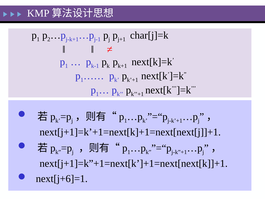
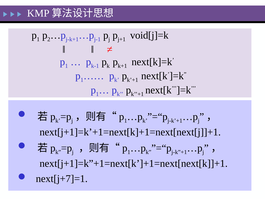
char[j]=k: char[j]=k -> void[j]=k
next[j+6]=1: next[j+6]=1 -> next[j+7]=1
